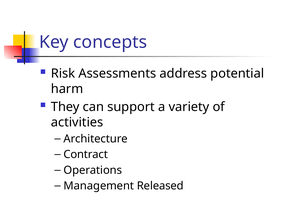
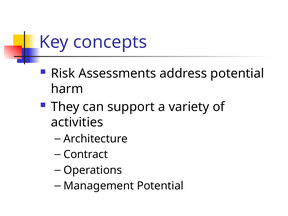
Management Released: Released -> Potential
